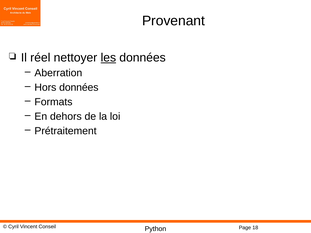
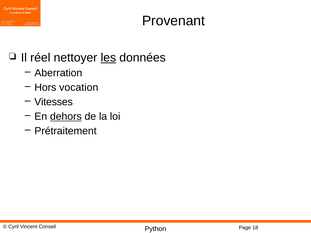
Hors données: données -> vocation
Formats: Formats -> Vitesses
dehors underline: none -> present
